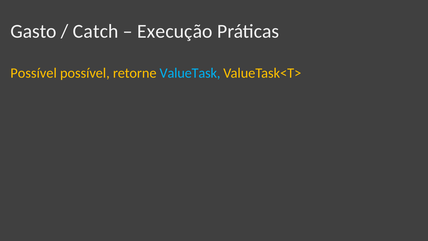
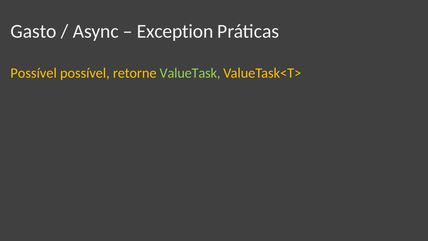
Catch: Catch -> Async
Execução: Execução -> Exception
ValueTask colour: light blue -> light green
